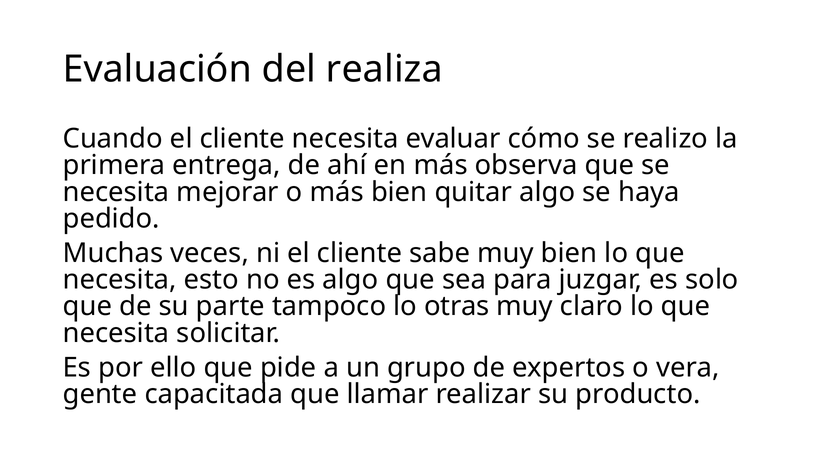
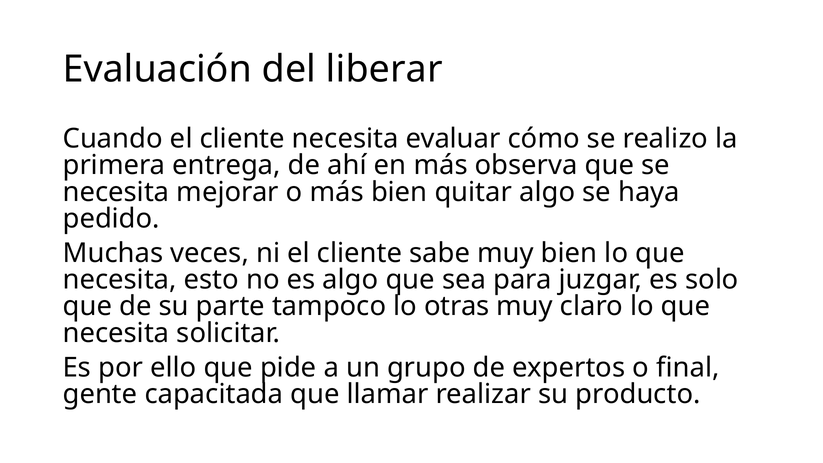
realiza: realiza -> liberar
vera: vera -> final
